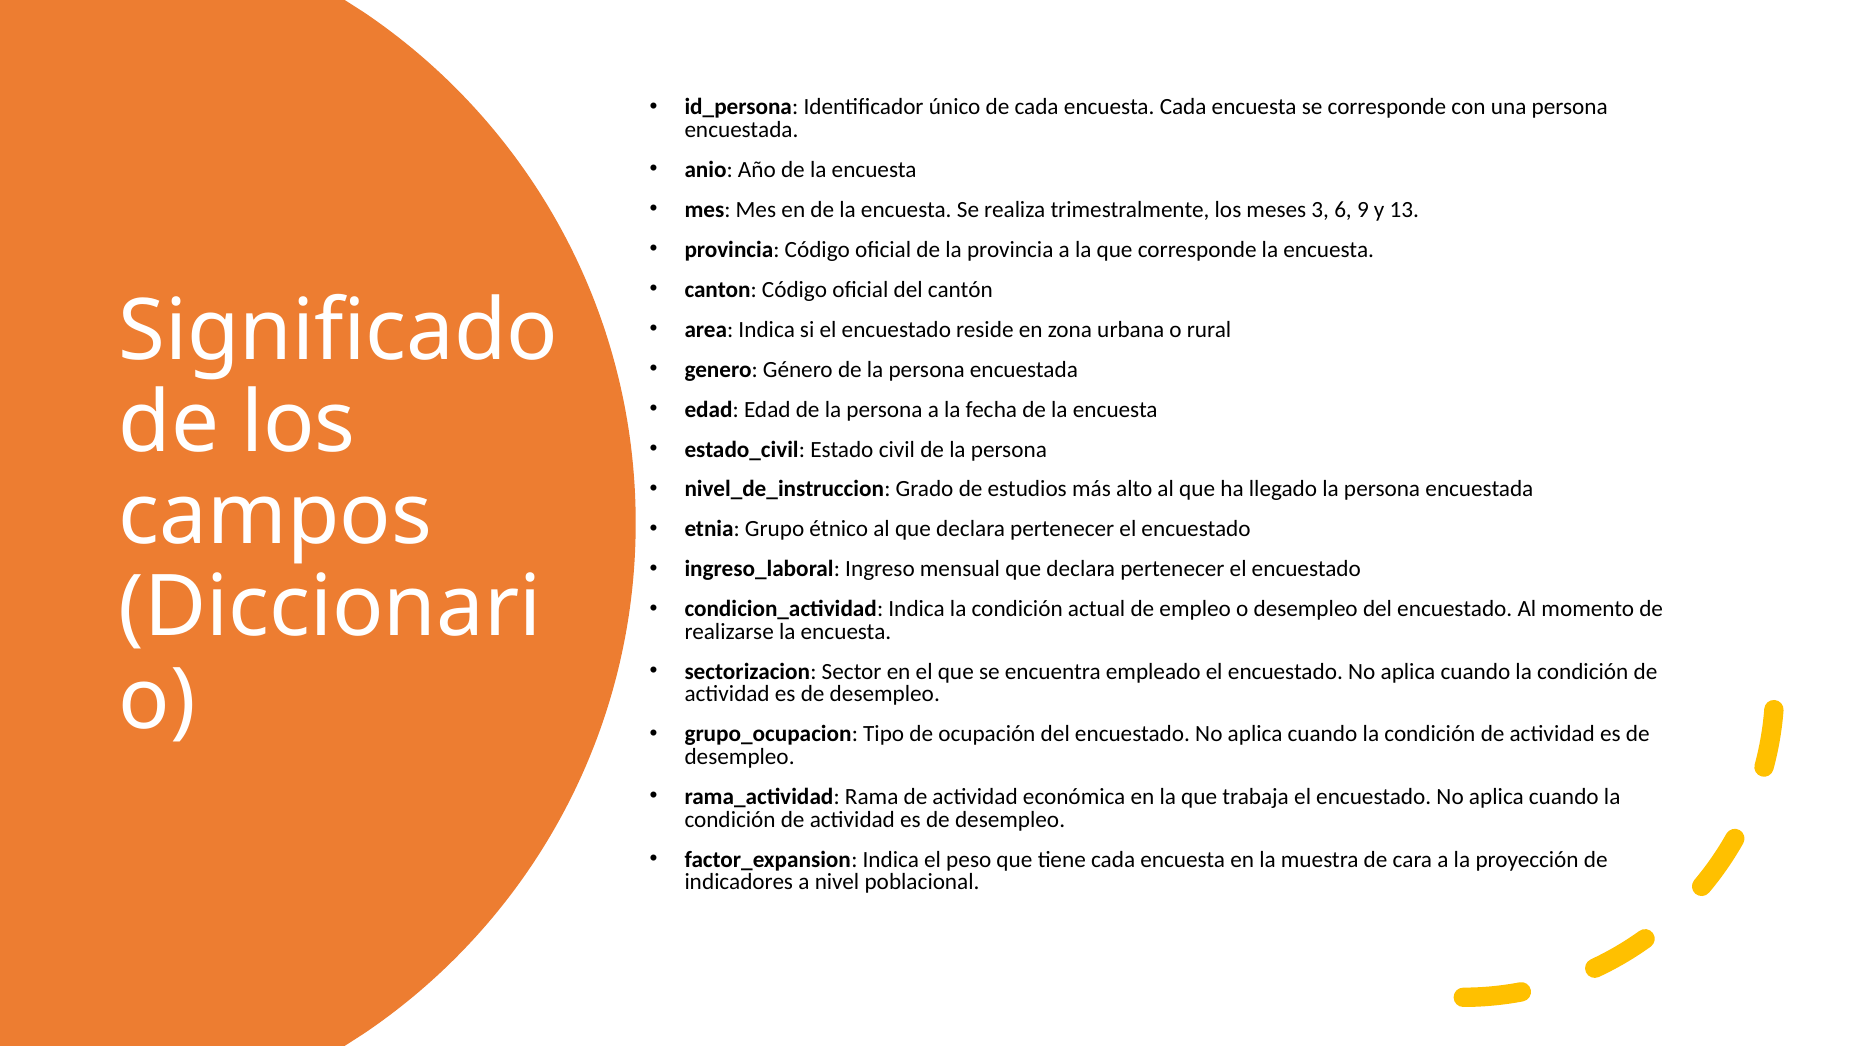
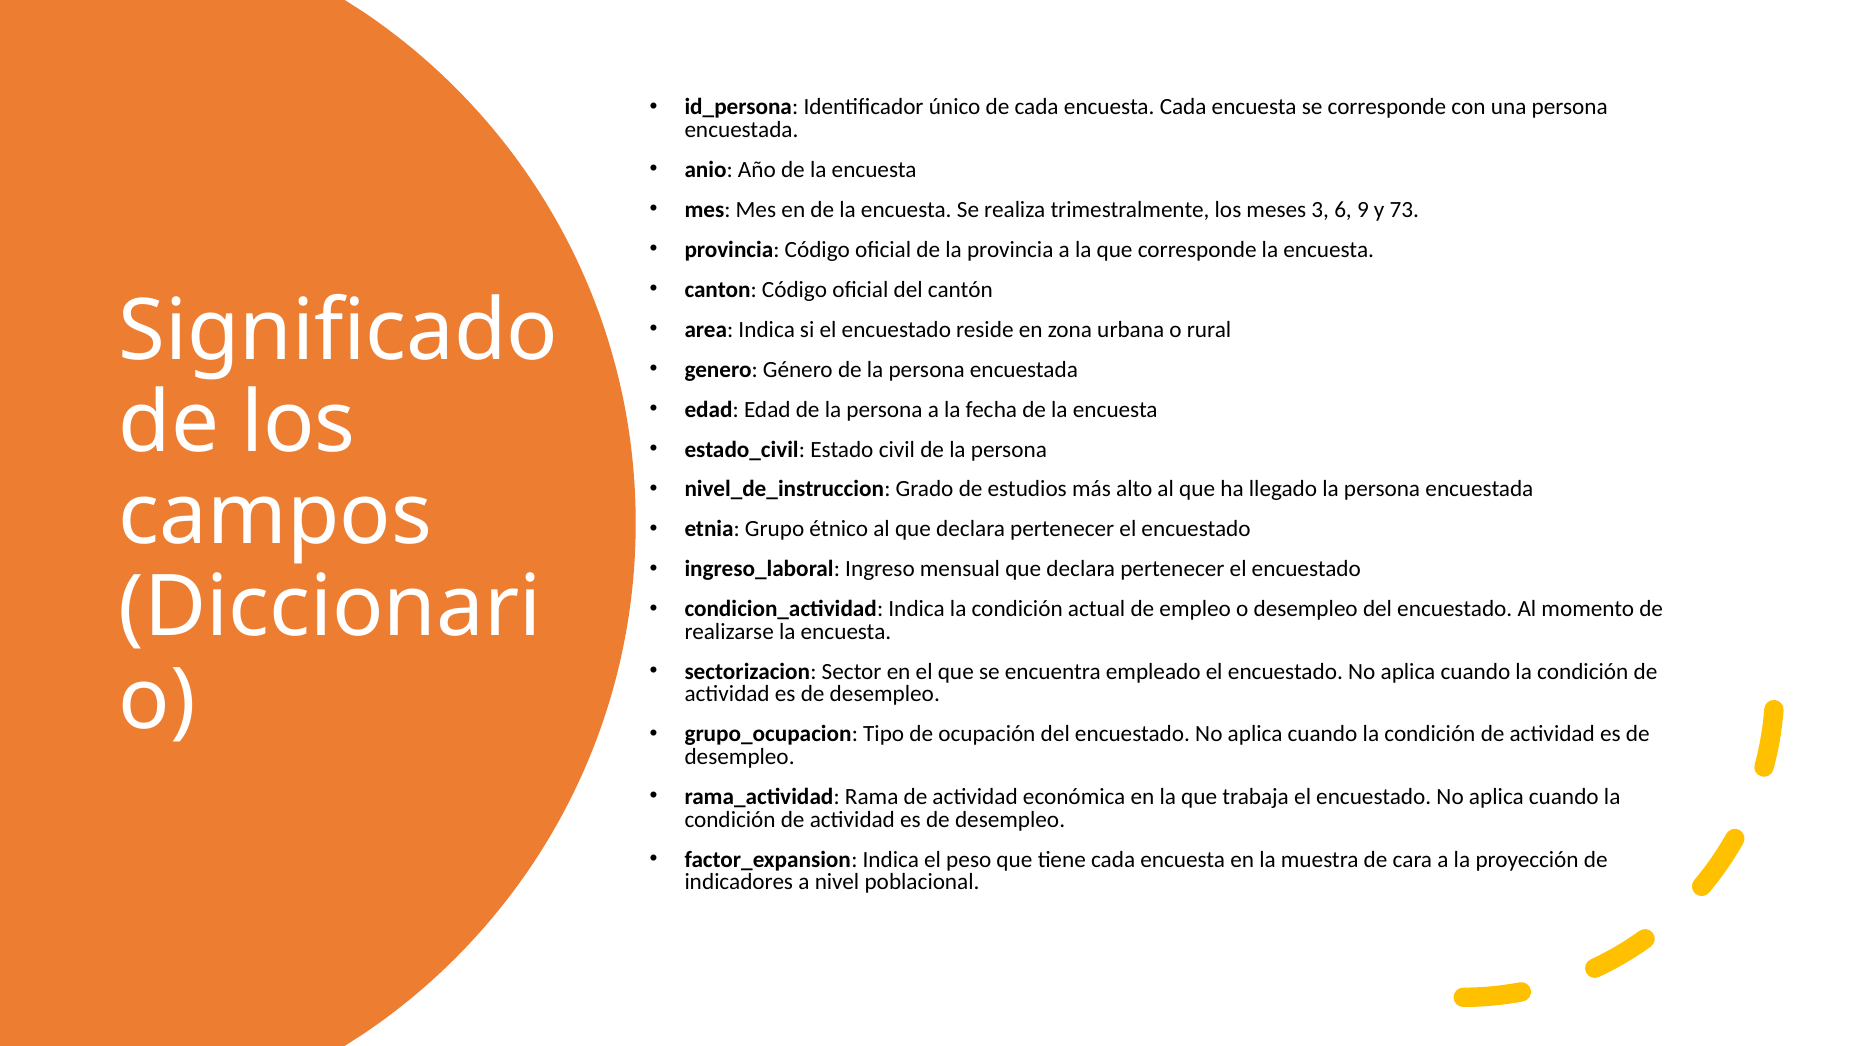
13: 13 -> 73
